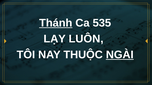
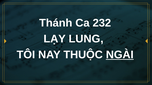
Thánh underline: present -> none
535: 535 -> 232
LUÔN: LUÔN -> LUNG
